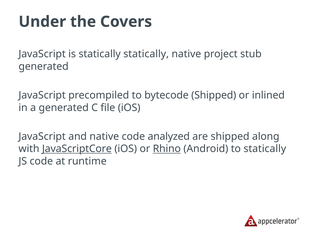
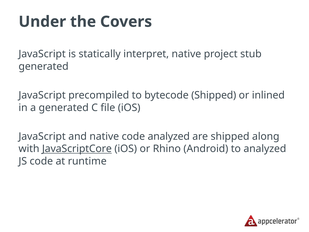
statically statically: statically -> interpret
Rhino underline: present -> none
to statically: statically -> analyzed
